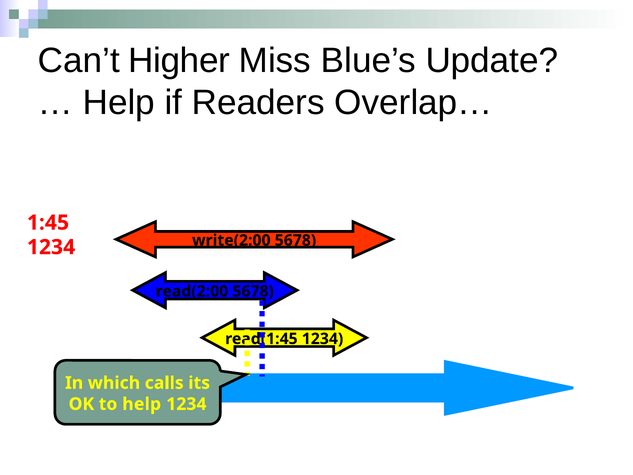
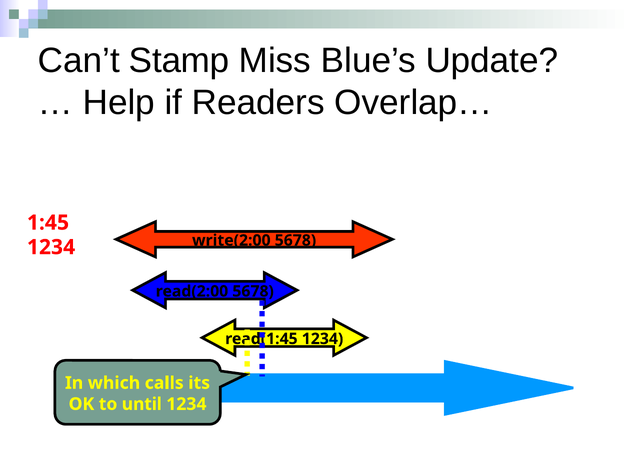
Higher: Higher -> Stamp
to help: help -> until
